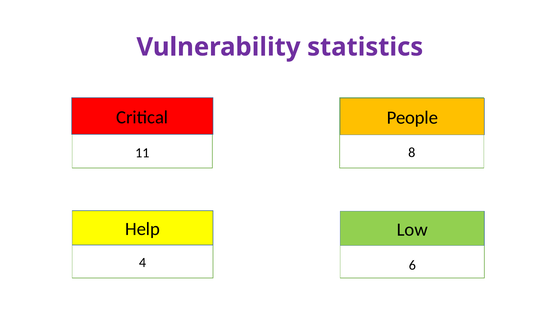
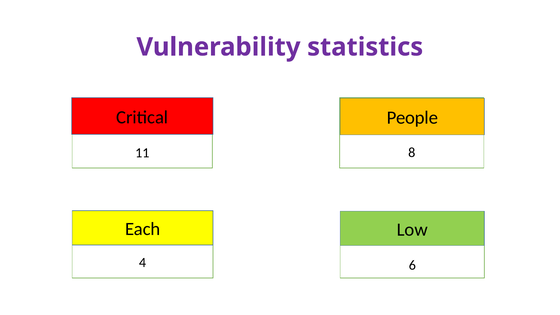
Help: Help -> Each
